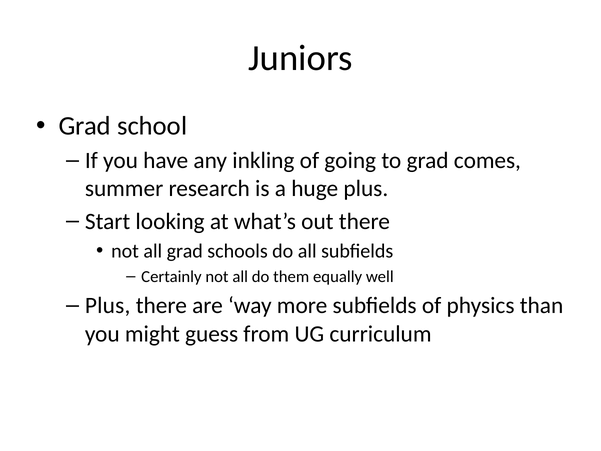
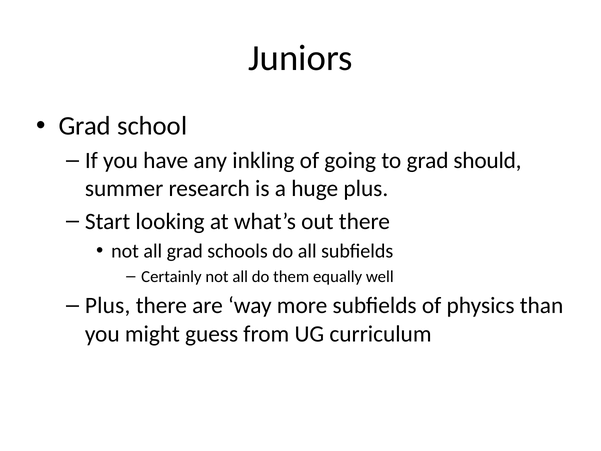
comes: comes -> should
